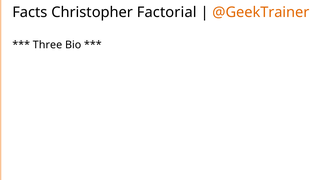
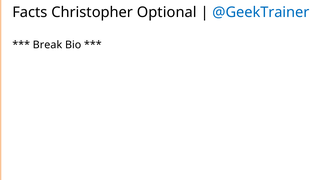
Factorial: Factorial -> Optional
@GeekTrainer colour: orange -> blue
Three: Three -> Break
